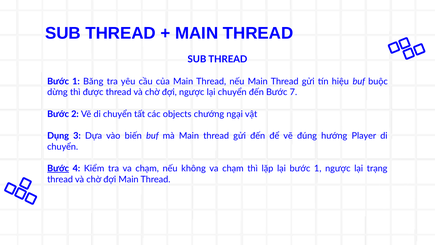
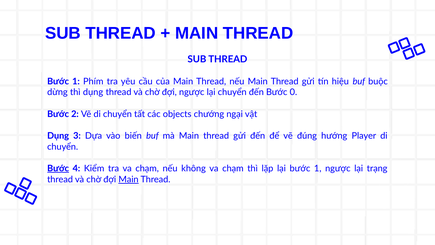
Băng: Băng -> Phím
thì được: được -> dụng
7: 7 -> 0
Main at (129, 179) underline: none -> present
